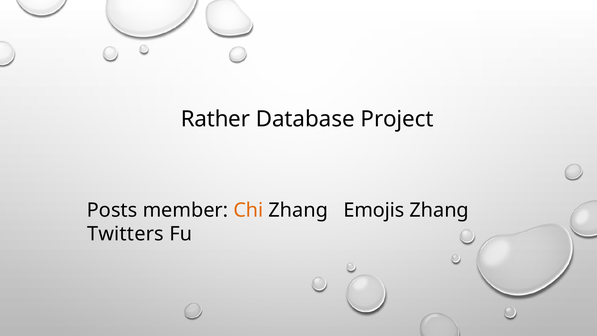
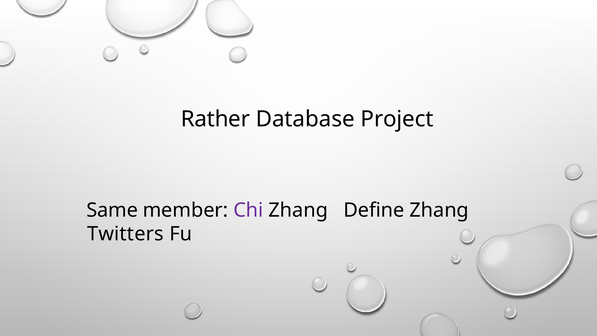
Posts: Posts -> Same
Chi colour: orange -> purple
Emojis: Emojis -> Define
